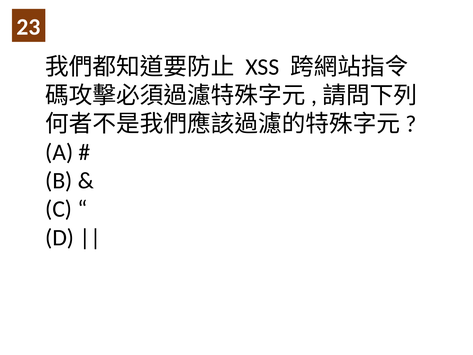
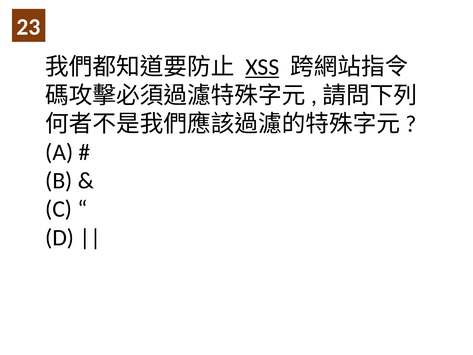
XSS underline: none -> present
